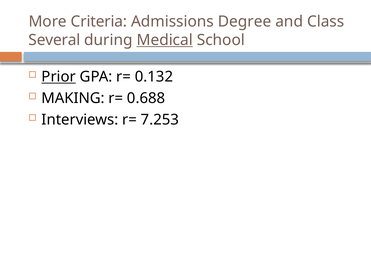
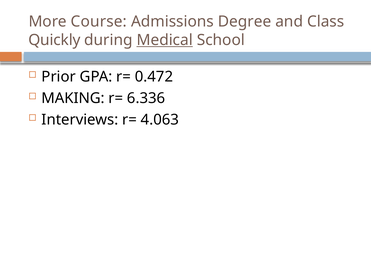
Criteria: Criteria -> Course
Several: Several -> Quickly
Prior underline: present -> none
0.132: 0.132 -> 0.472
0.688: 0.688 -> 6.336
7.253: 7.253 -> 4.063
